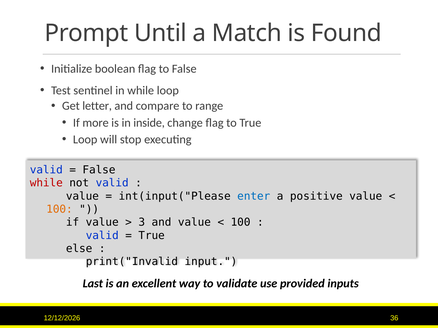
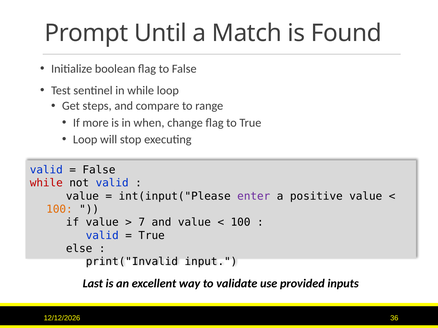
letter: letter -> steps
inside: inside -> when
enter colour: blue -> purple
3: 3 -> 7
